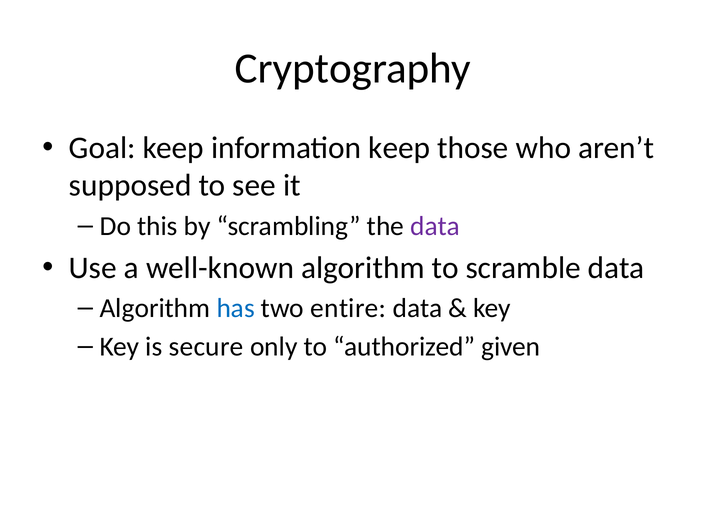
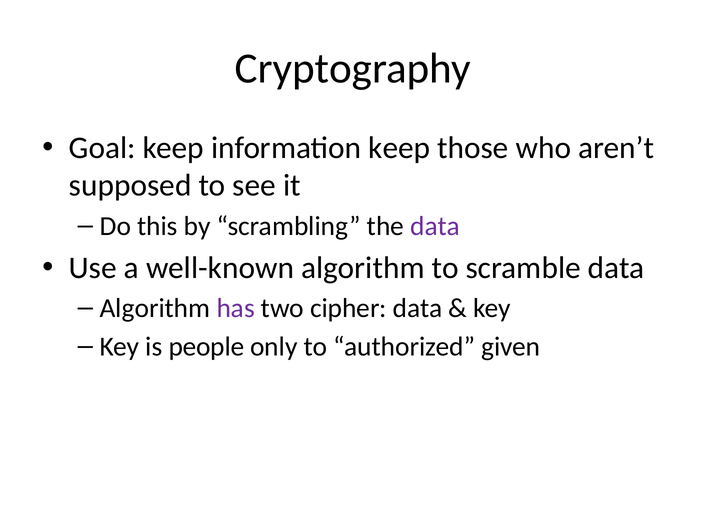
has colour: blue -> purple
entire: entire -> cipher
secure: secure -> people
